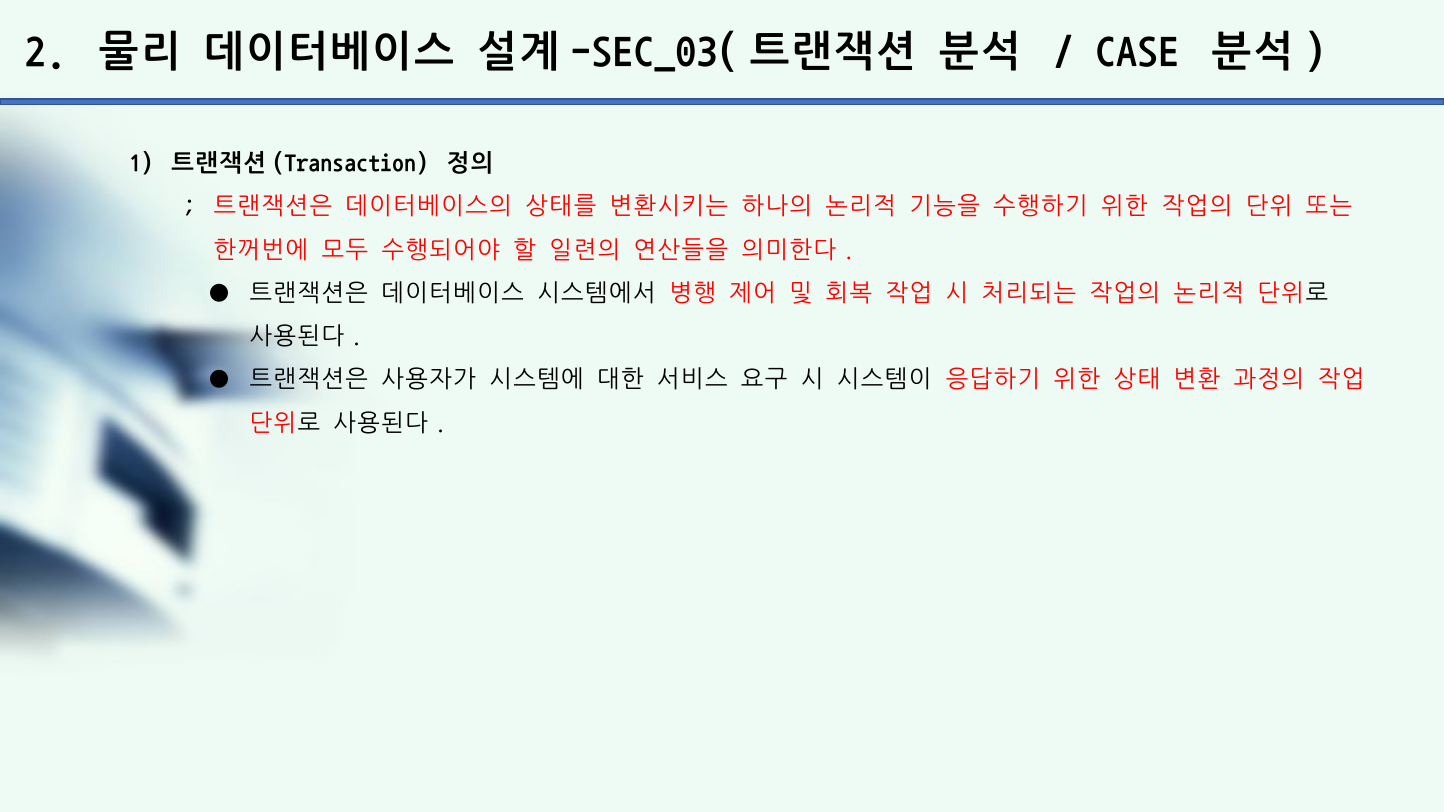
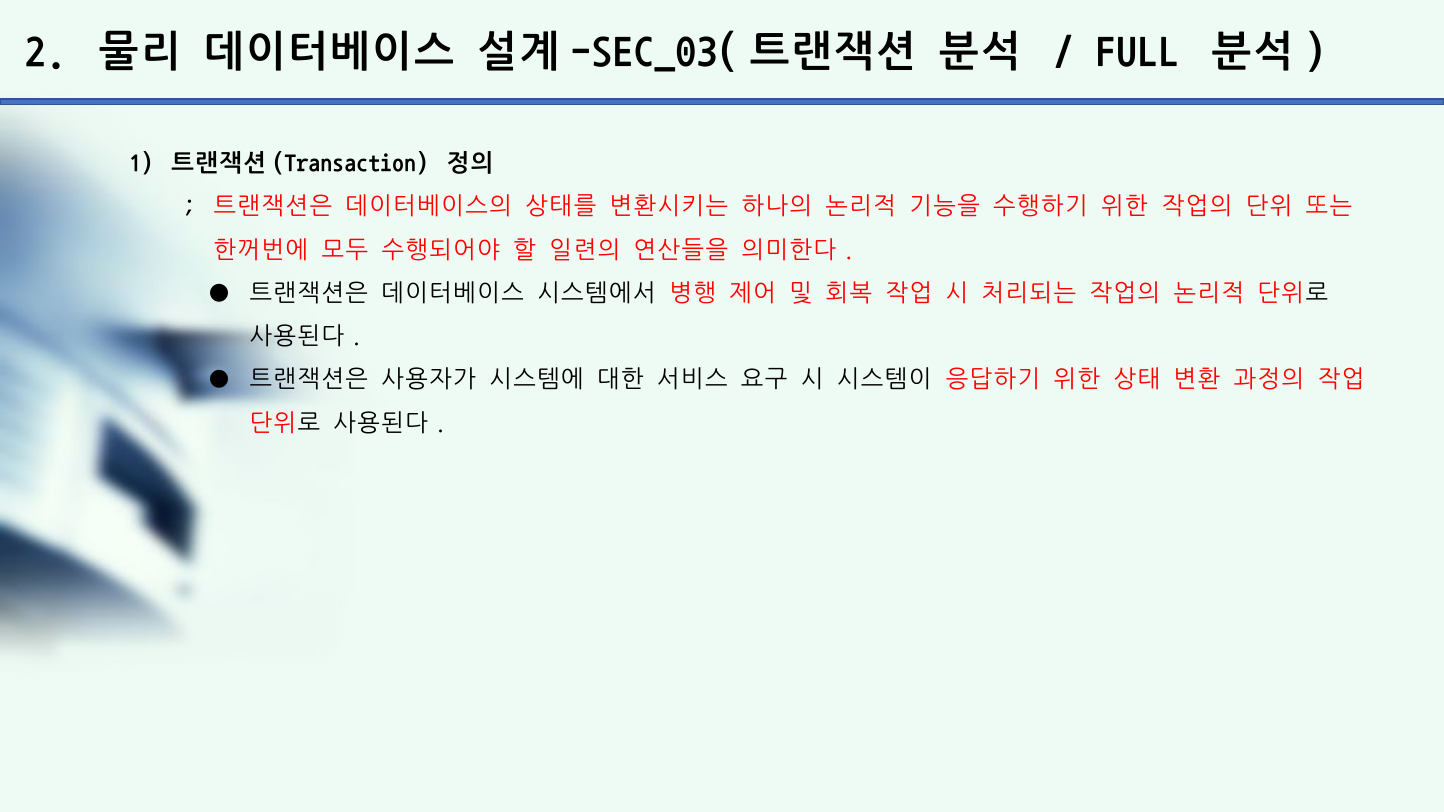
CASE: CASE -> FULL
